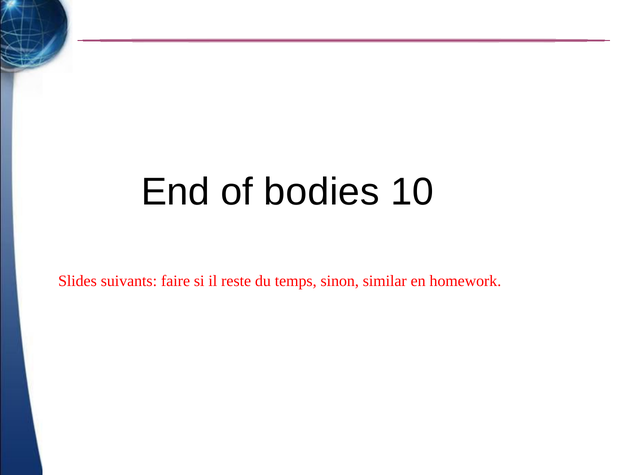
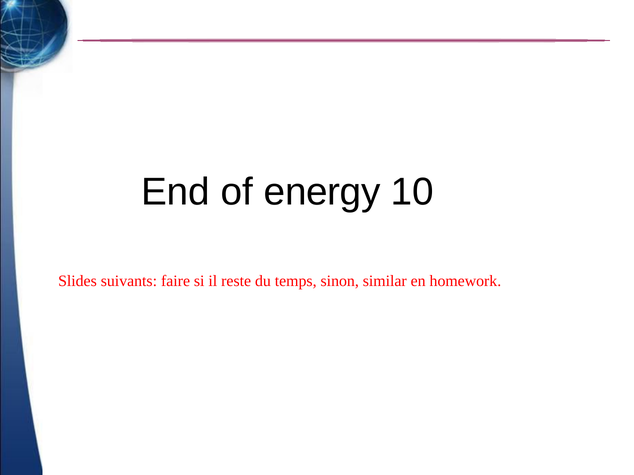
bodies: bodies -> energy
